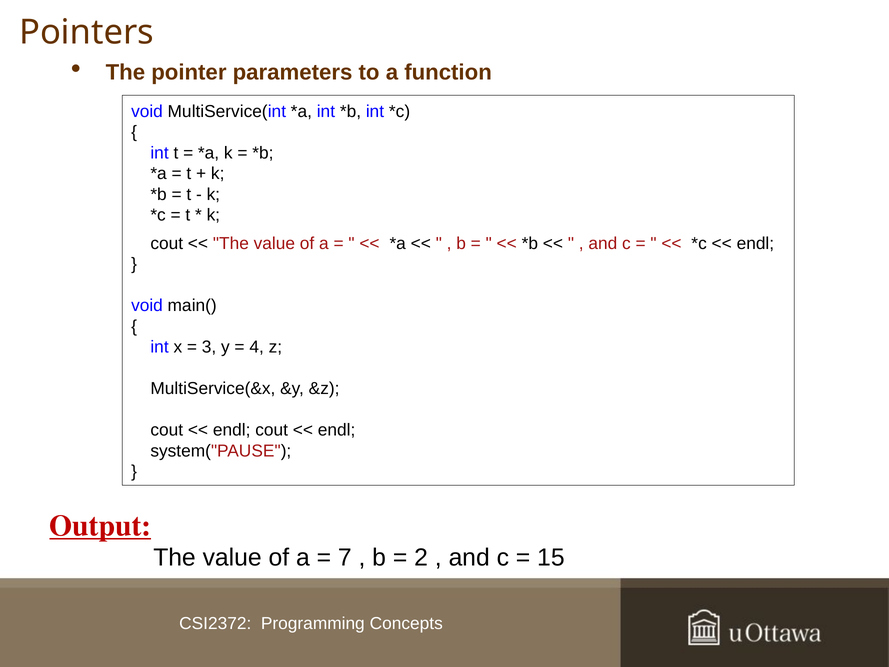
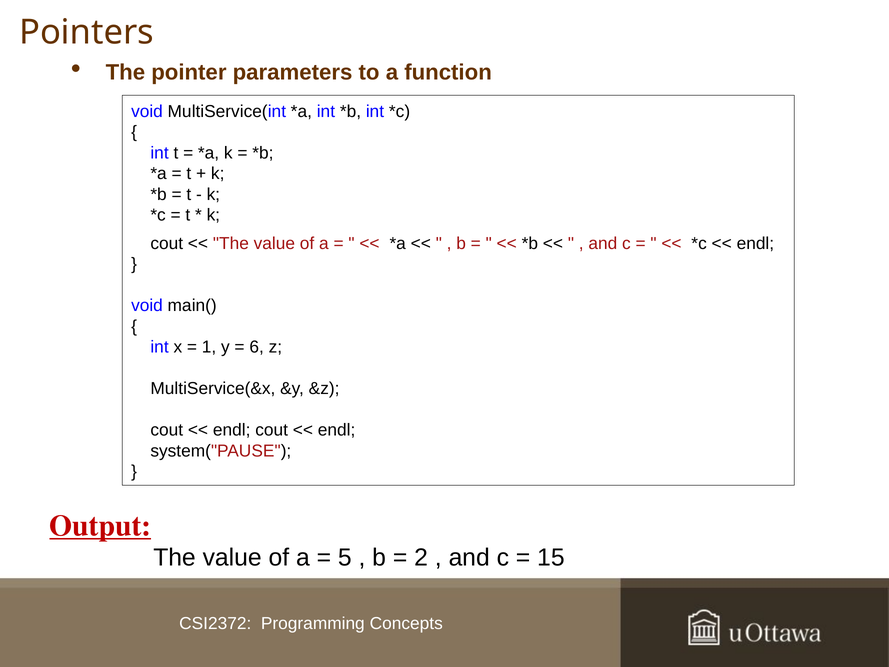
3: 3 -> 1
4: 4 -> 6
7: 7 -> 5
